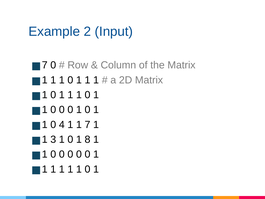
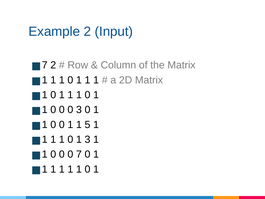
7 0: 0 -> 2
1 at (79, 110): 1 -> 3
4 at (62, 124): 4 -> 0
1 7: 7 -> 5
3 at (53, 139): 3 -> 1
1 8: 8 -> 3
0 at (79, 154): 0 -> 7
